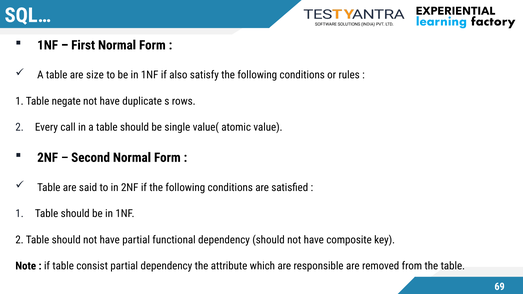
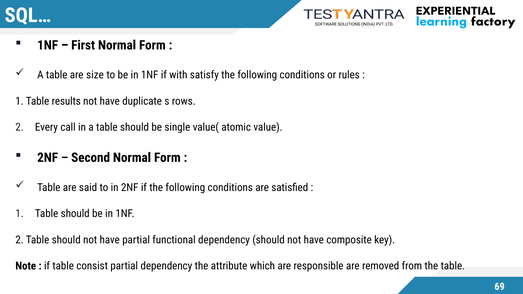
also: also -> with
negate: negate -> results
